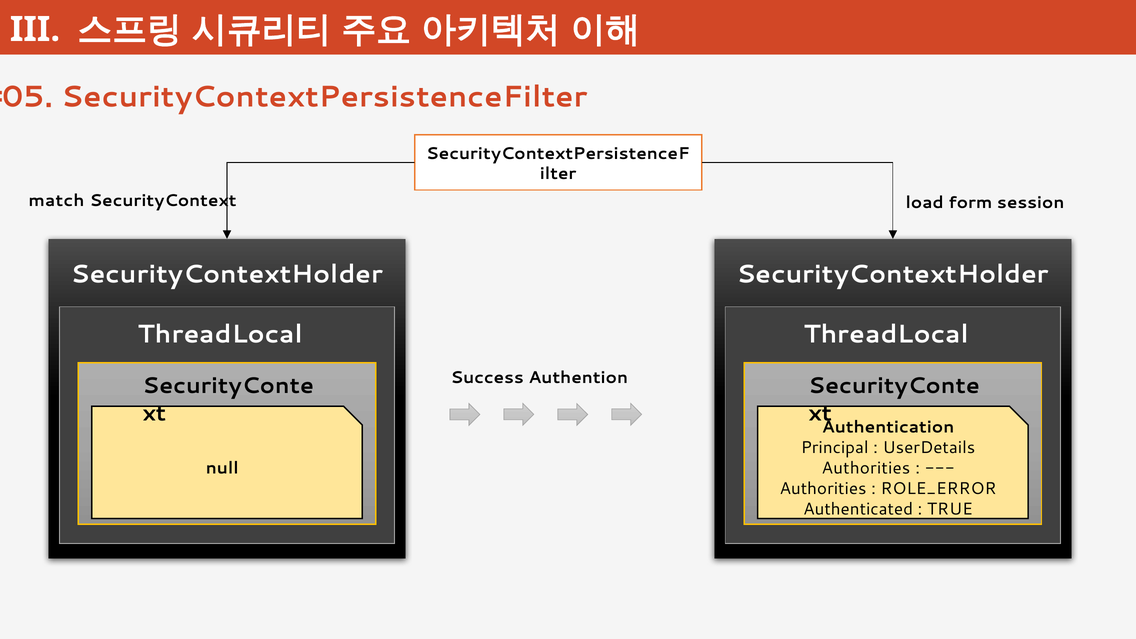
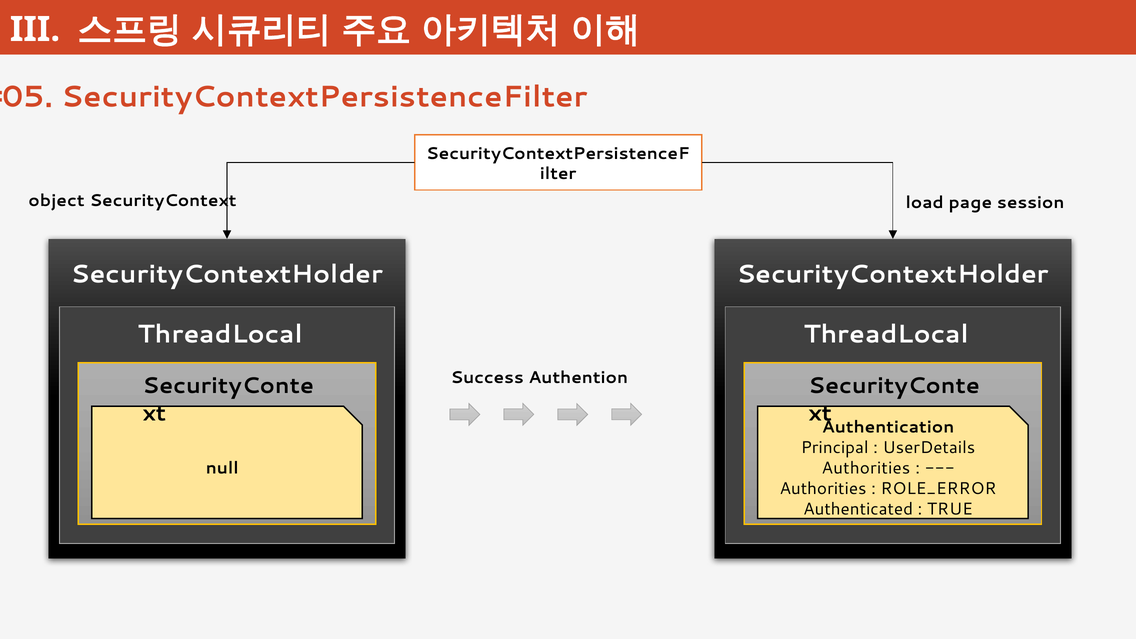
match: match -> object
form: form -> page
